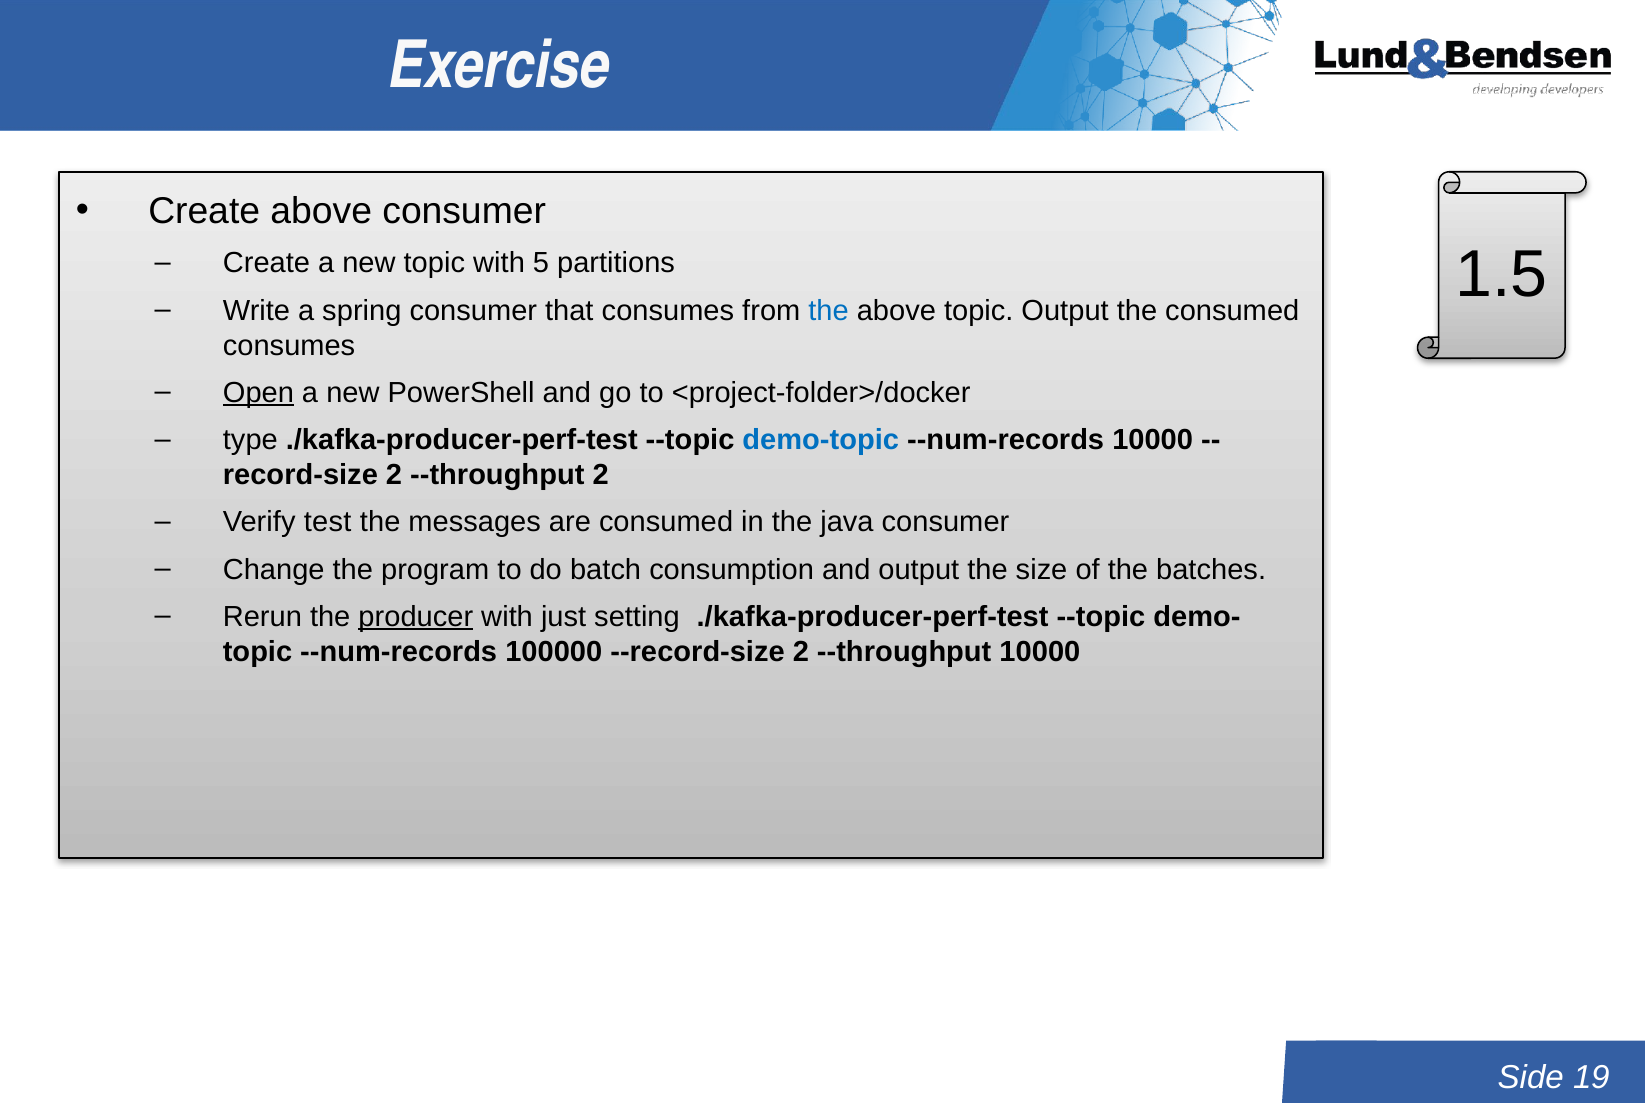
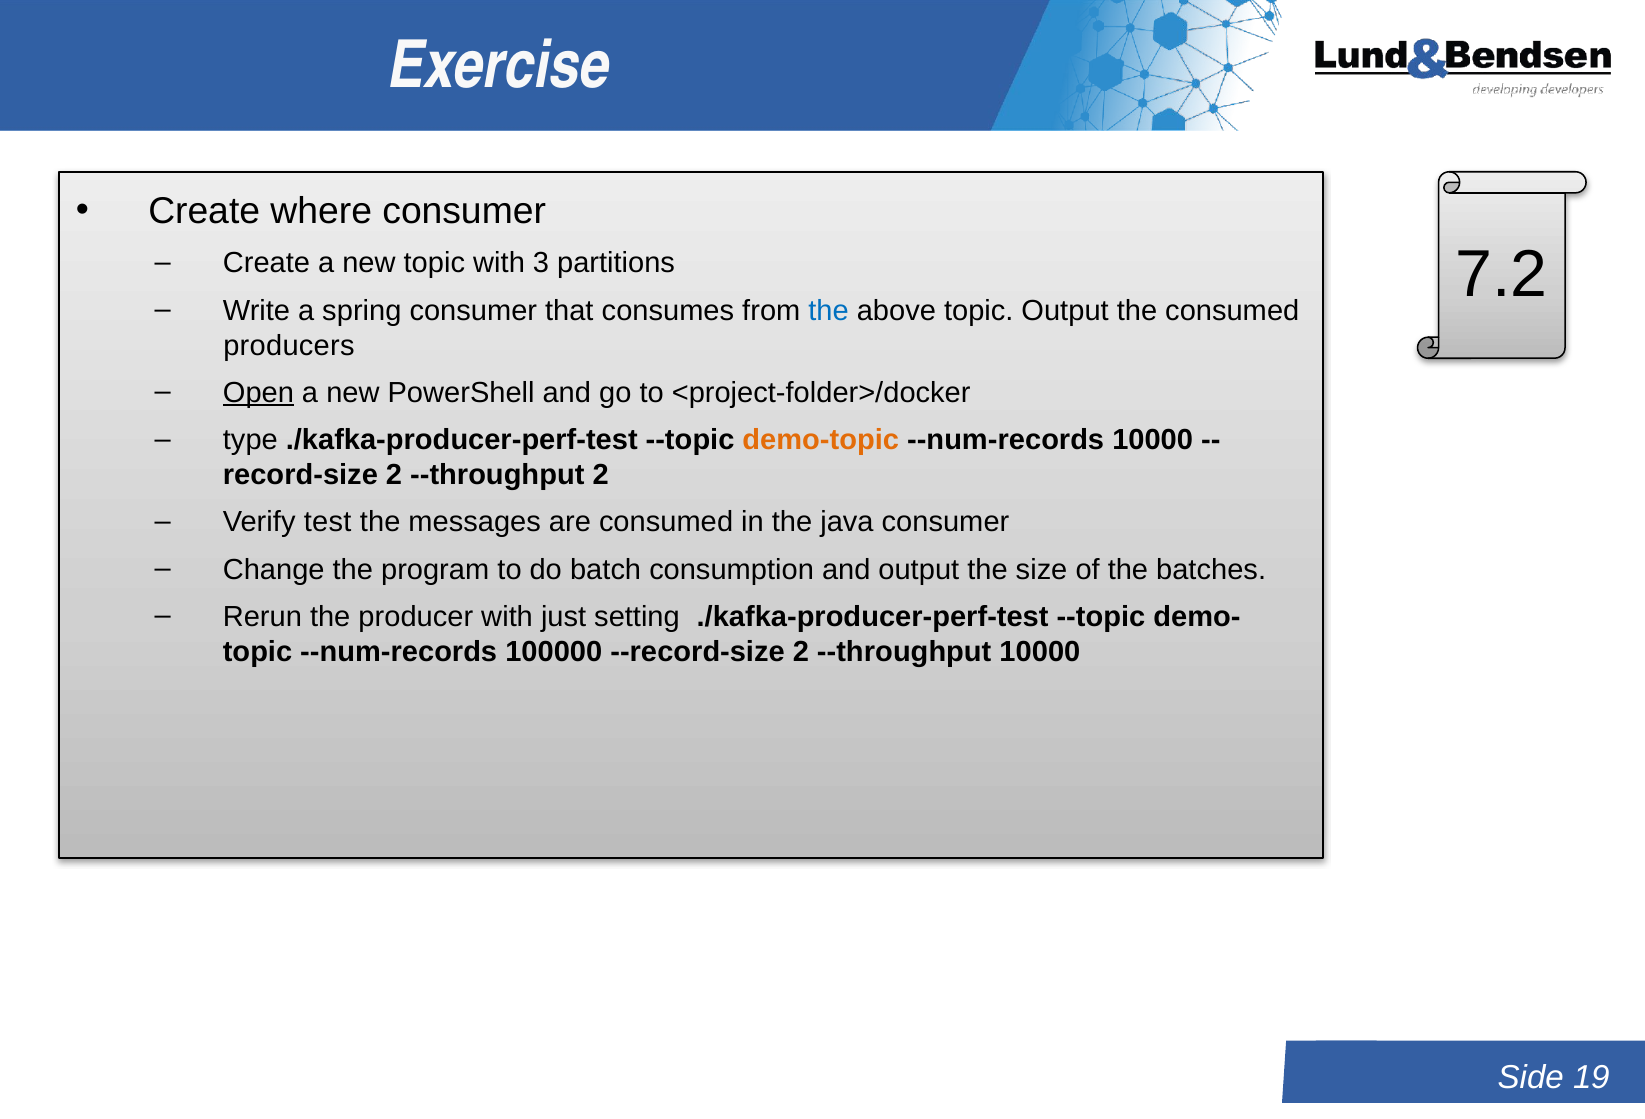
Create above: above -> where
1.5: 1.5 -> 7.2
5: 5 -> 3
consumes at (289, 345): consumes -> producers
demo-topic colour: blue -> orange
producer underline: present -> none
